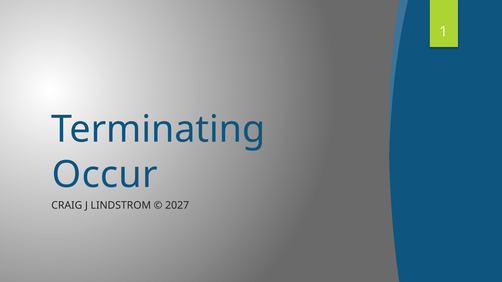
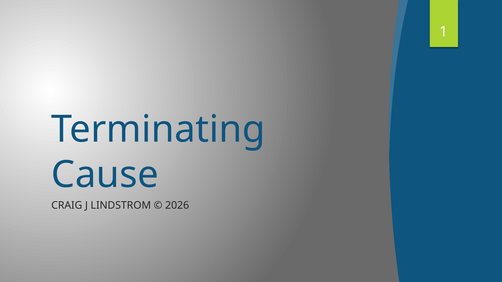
Occur: Occur -> Cause
2027: 2027 -> 2026
